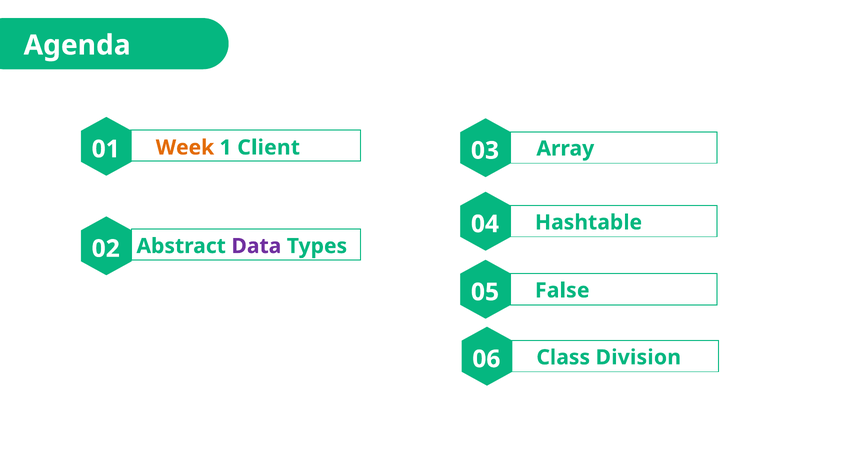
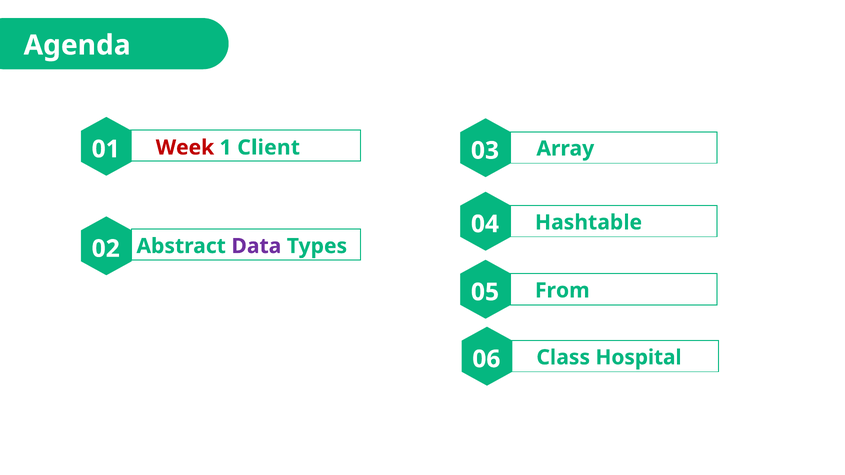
Week colour: orange -> red
False: False -> From
Division: Division -> Hospital
